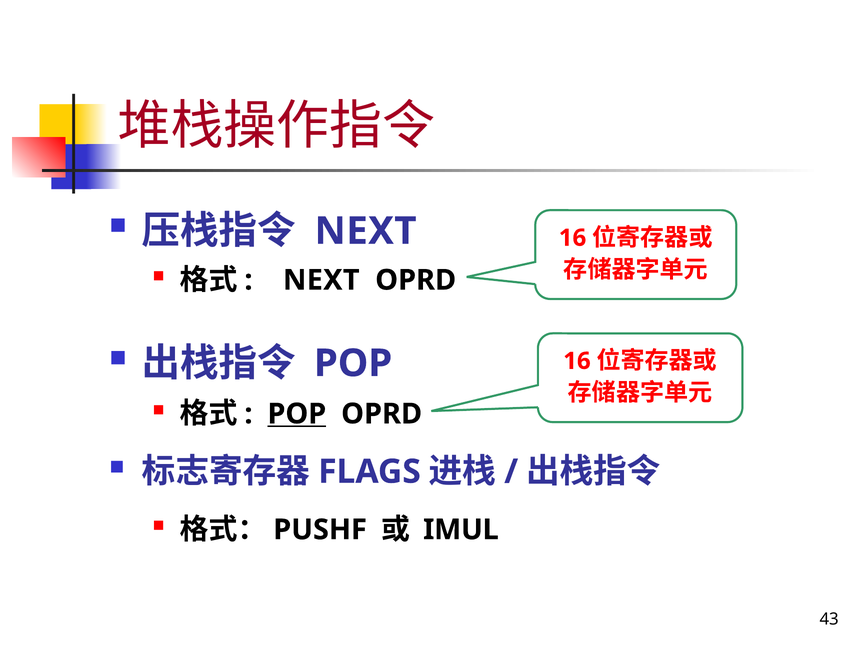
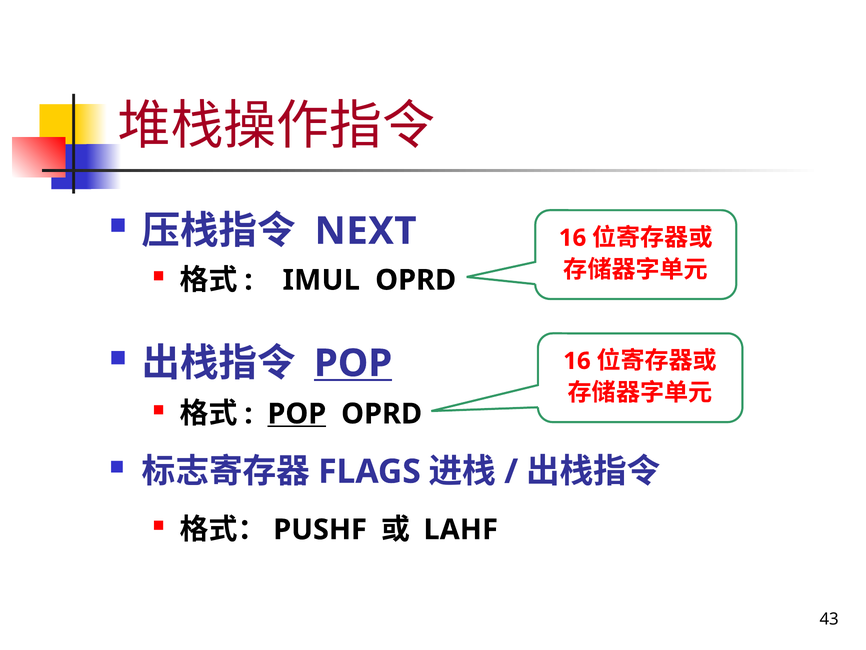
NEXT at (321, 280): NEXT -> IMUL
POP at (353, 363) underline: none -> present
IMUL: IMUL -> LAHF
